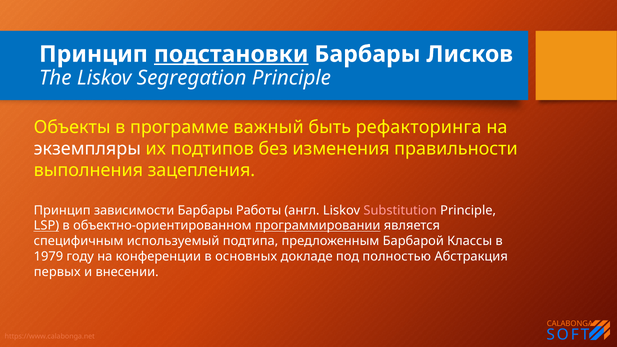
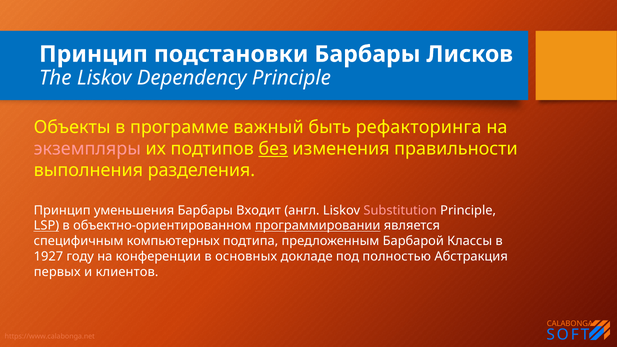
подстановки underline: present -> none
Segregation: Segregation -> Dependency
экземпляры colour: white -> pink
без underline: none -> present
зацепления: зацепления -> разделения
зависимости: зависимости -> уменьшения
Работы: Работы -> Входит
используемый: используемый -> компьютерных
1979: 1979 -> 1927
внесении: внесении -> клиентов
